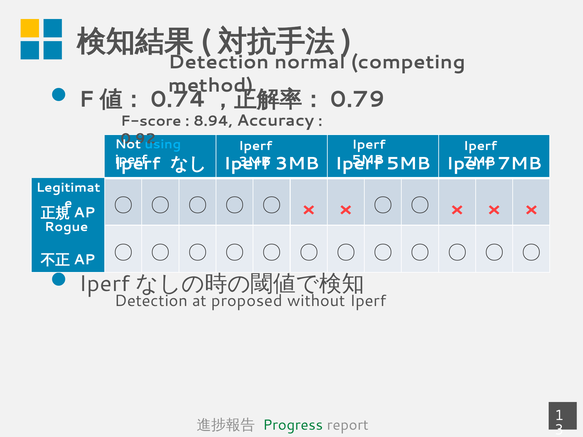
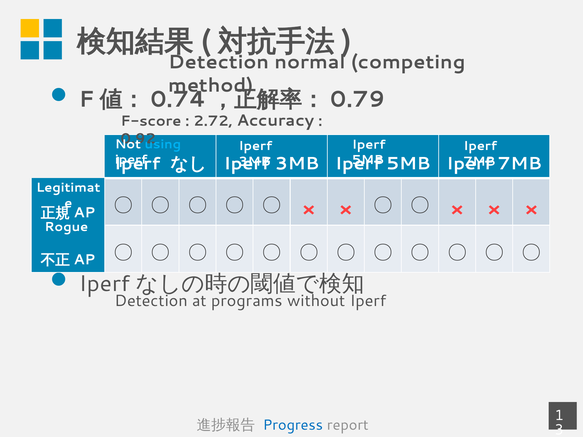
8.94: 8.94 -> 2.72
proposed: proposed -> programs
Progress colour: green -> blue
